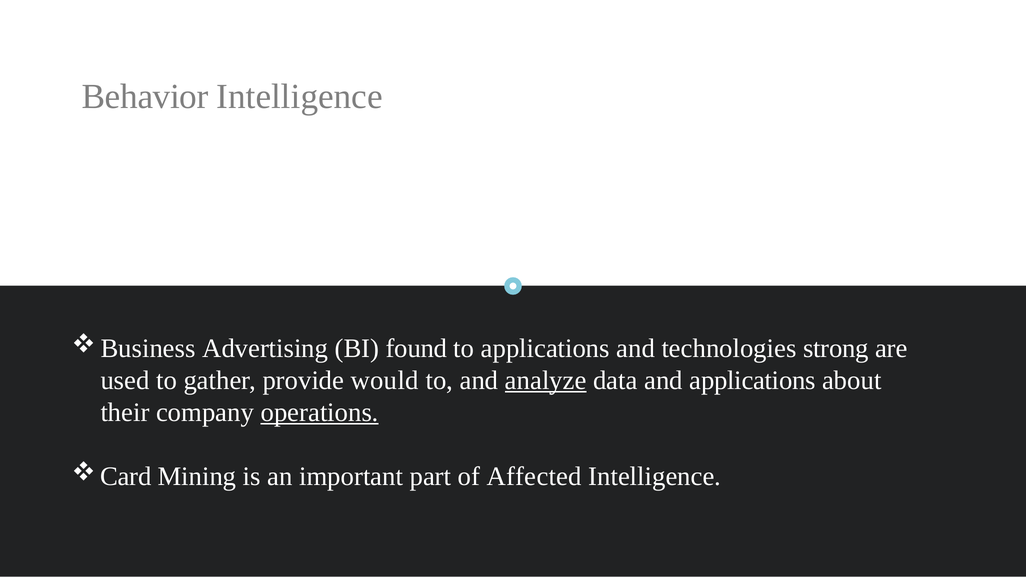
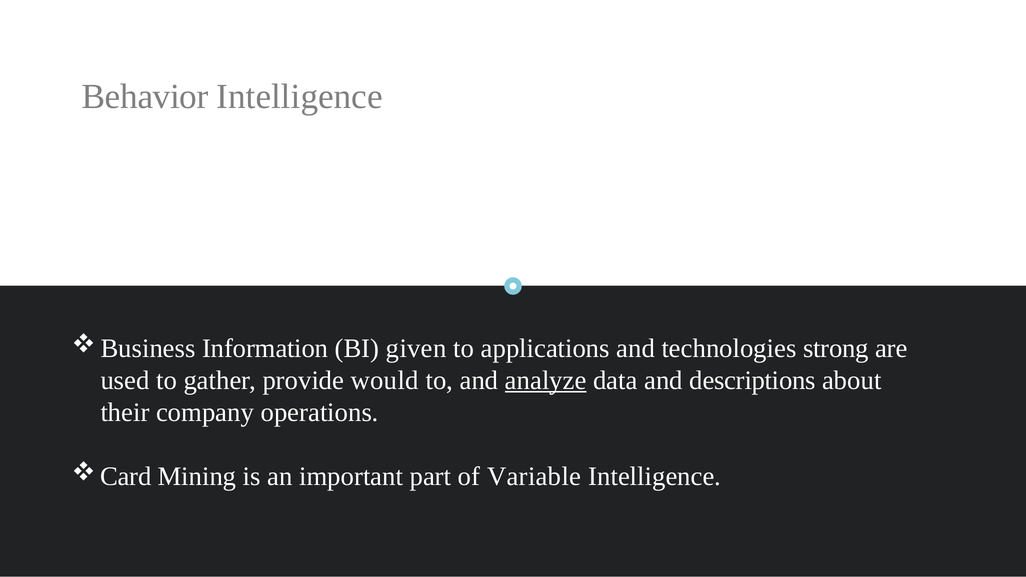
Advertising: Advertising -> Information
found: found -> given
and applications: applications -> descriptions
operations underline: present -> none
Affected: Affected -> Variable
